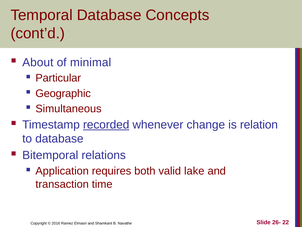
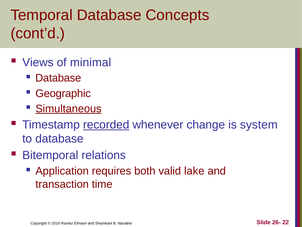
About: About -> Views
Particular at (58, 78): Particular -> Database
Simultaneous underline: none -> present
relation: relation -> system
